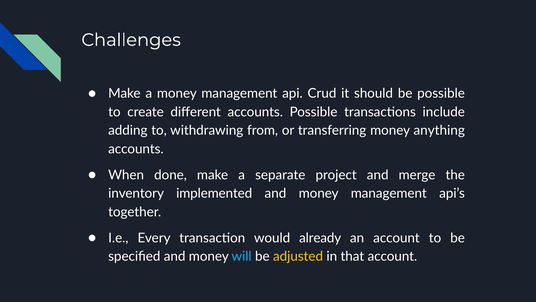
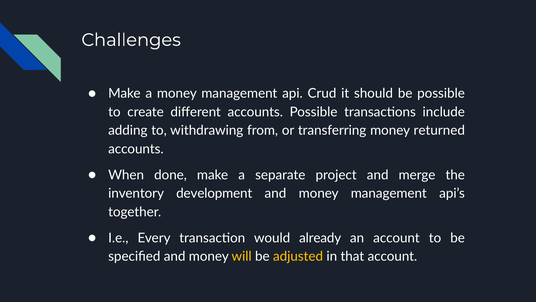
anything: anything -> returned
implemented: implemented -> development
will colour: light blue -> yellow
